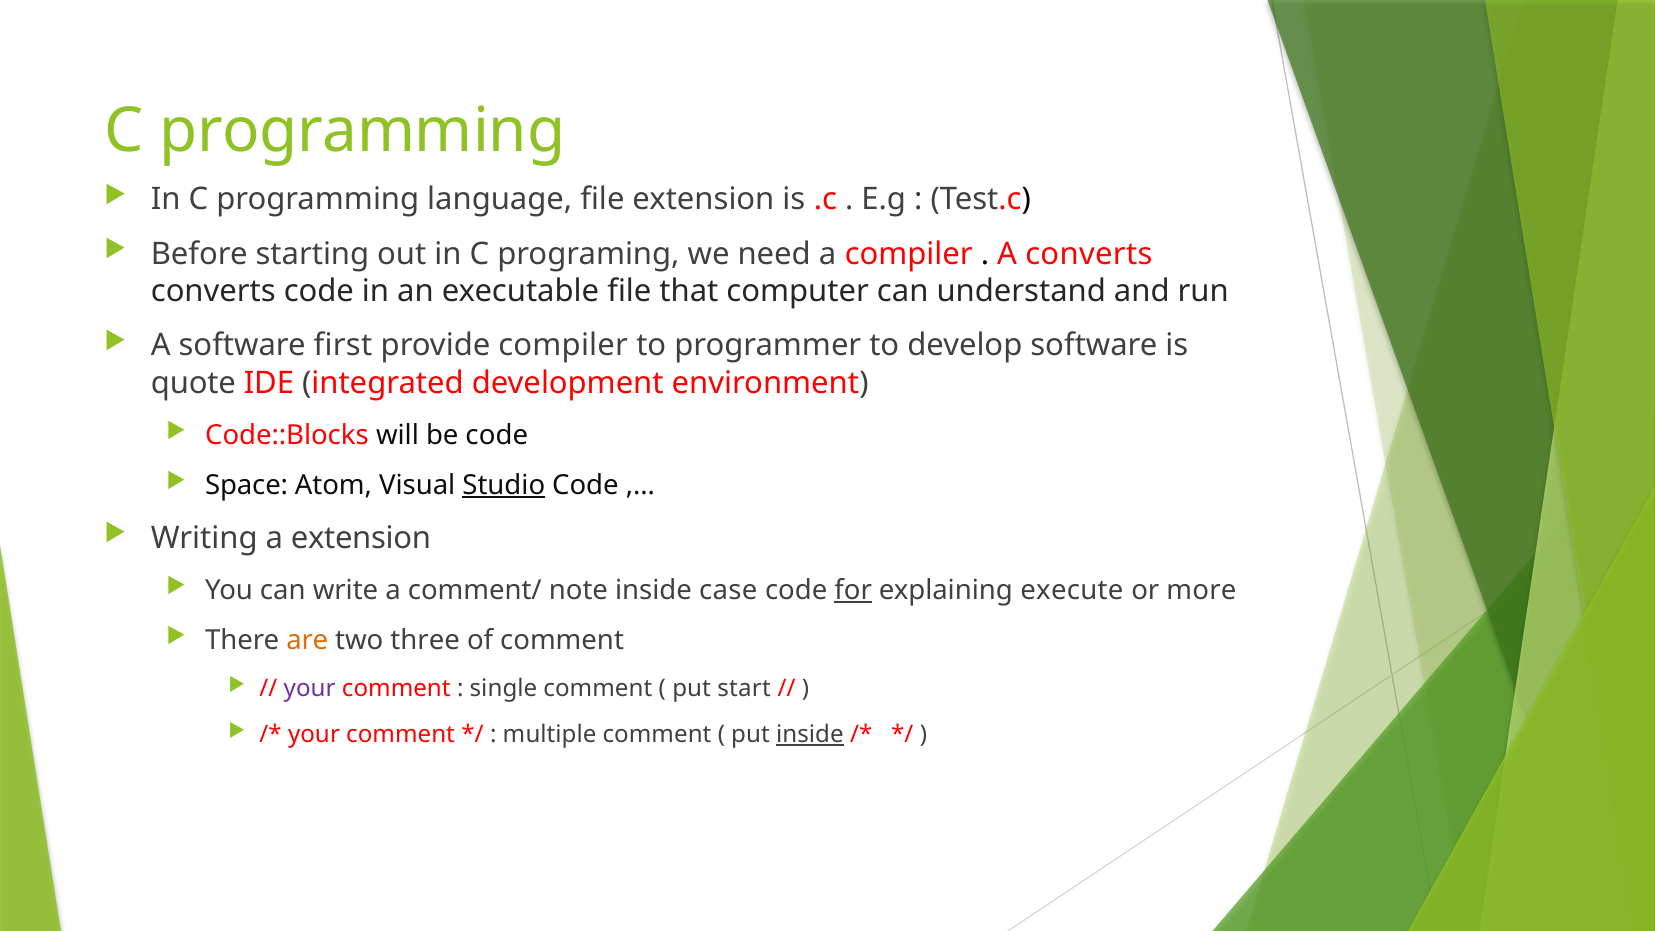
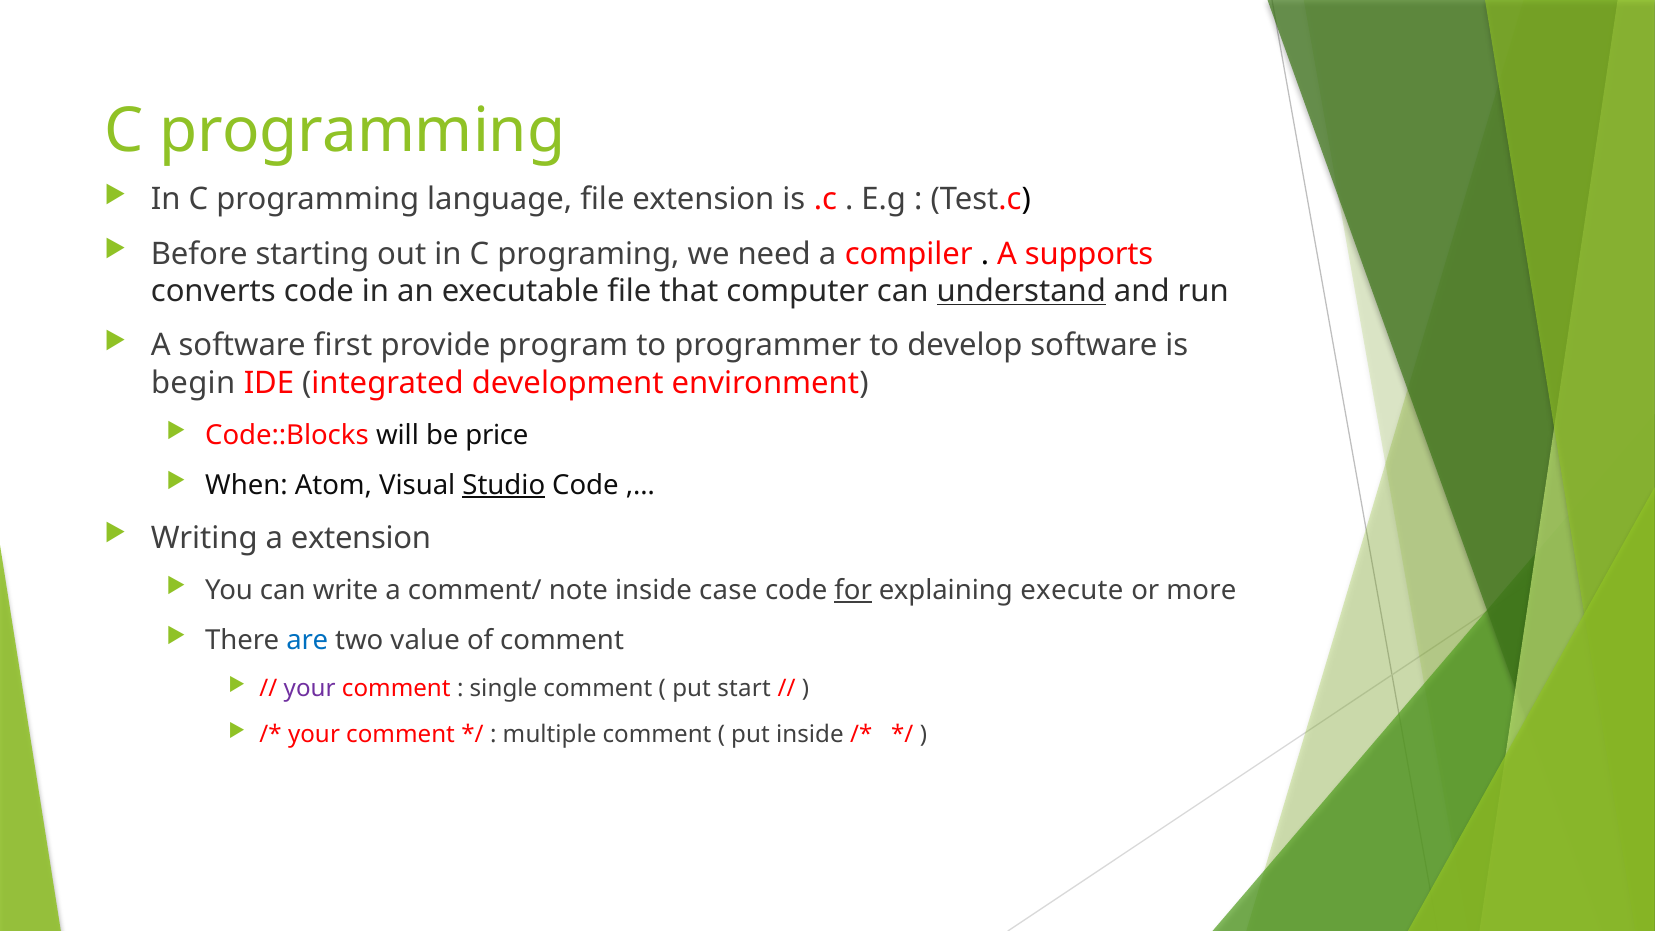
A converts: converts -> supports
understand underline: none -> present
provide compiler: compiler -> program
quote: quote -> begin
be code: code -> price
Space: Space -> When
are colour: orange -> blue
three: three -> value
inside at (810, 735) underline: present -> none
